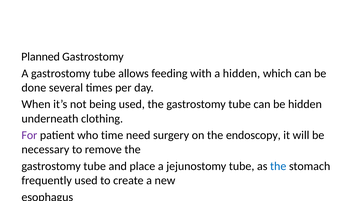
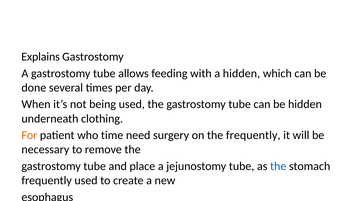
Planned: Planned -> Explains
For colour: purple -> orange
the endoscopy: endoscopy -> frequently
